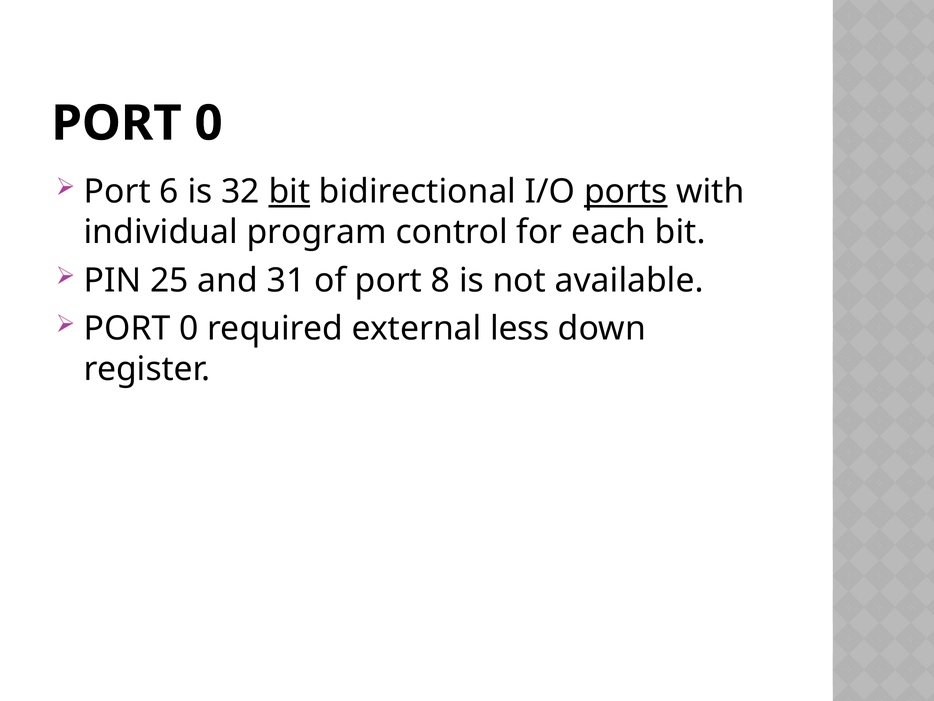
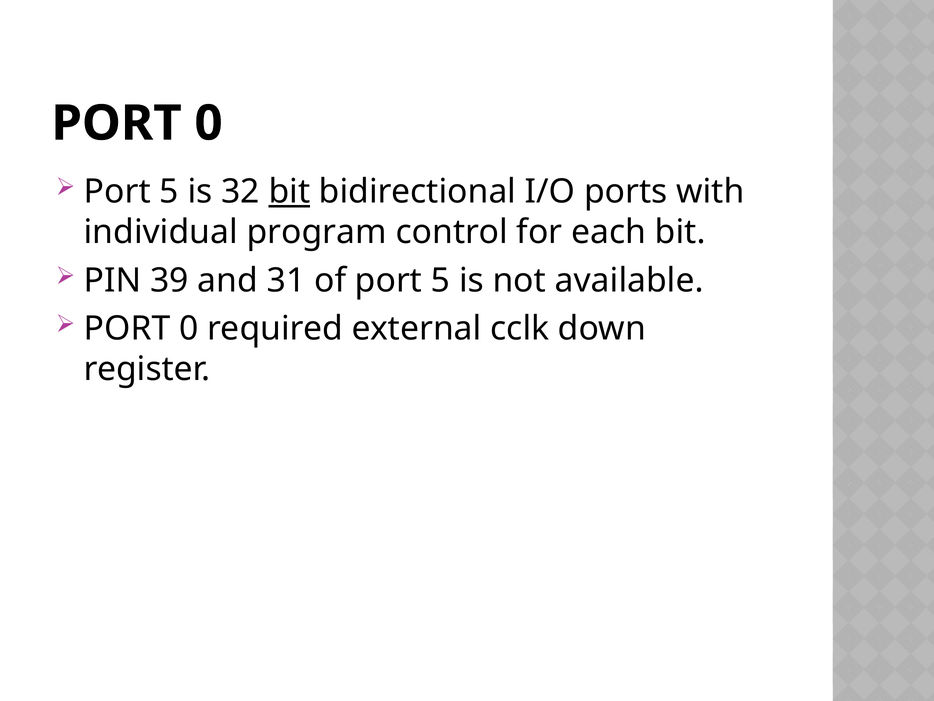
6 at (169, 192): 6 -> 5
ports underline: present -> none
25: 25 -> 39
of port 8: 8 -> 5
less: less -> cclk
